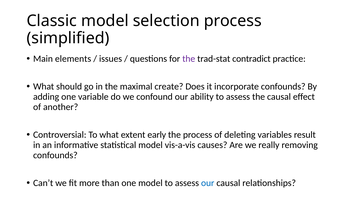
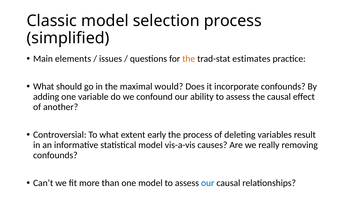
the at (189, 59) colour: purple -> orange
contradict: contradict -> estimates
create: create -> would
